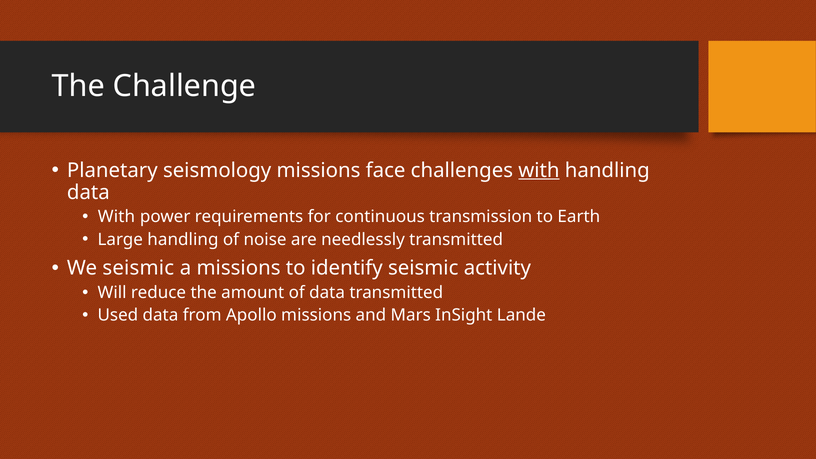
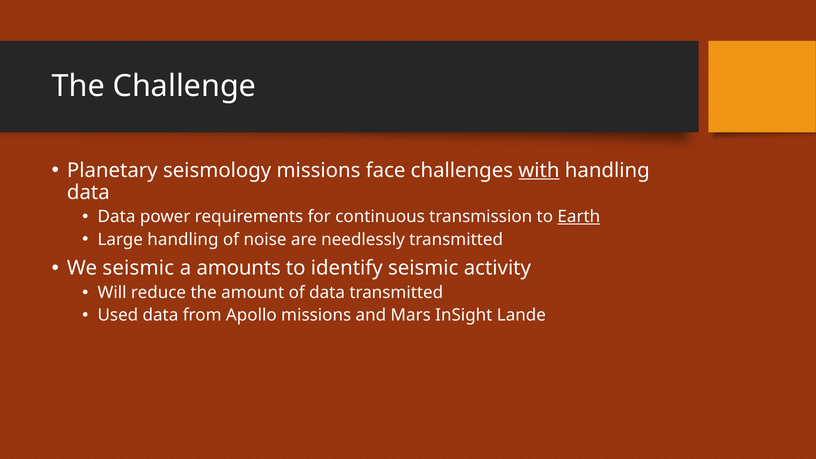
With at (116, 217): With -> Data
Earth underline: none -> present
a missions: missions -> amounts
